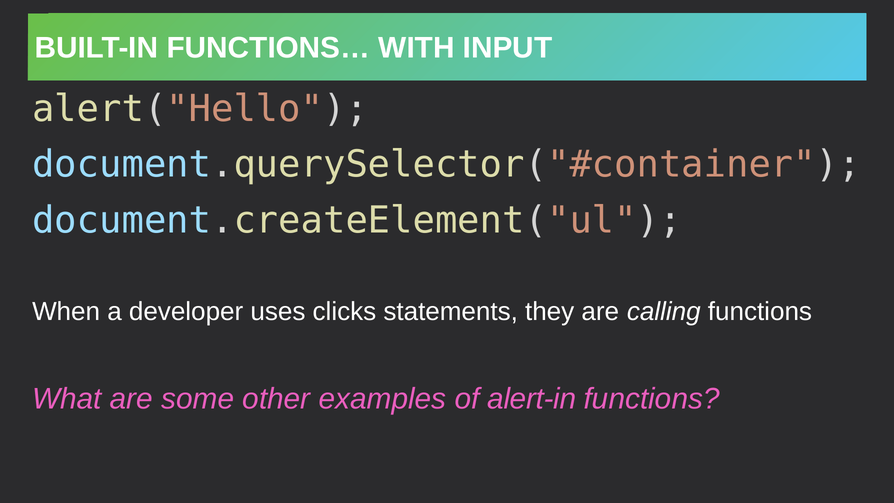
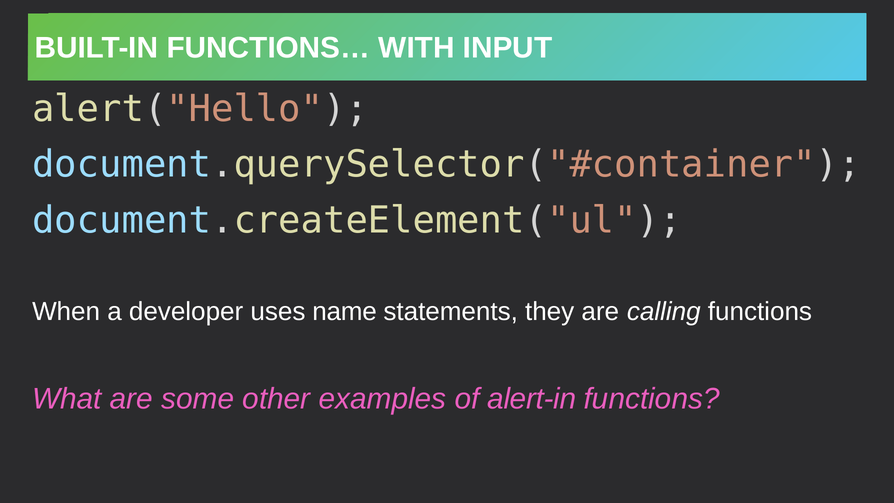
clicks: clicks -> name
